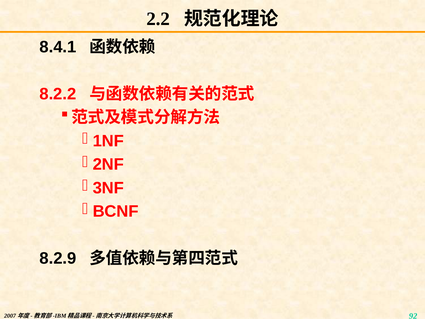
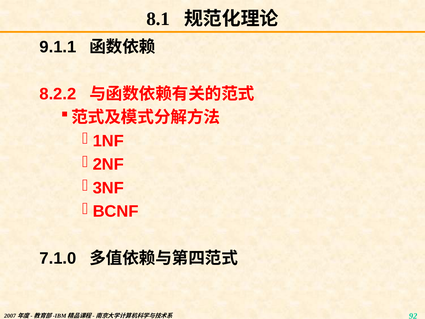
2.2: 2.2 -> 8.1
8.4.1: 8.4.1 -> 9.1.1
8.2.9: 8.2.9 -> 7.1.0
